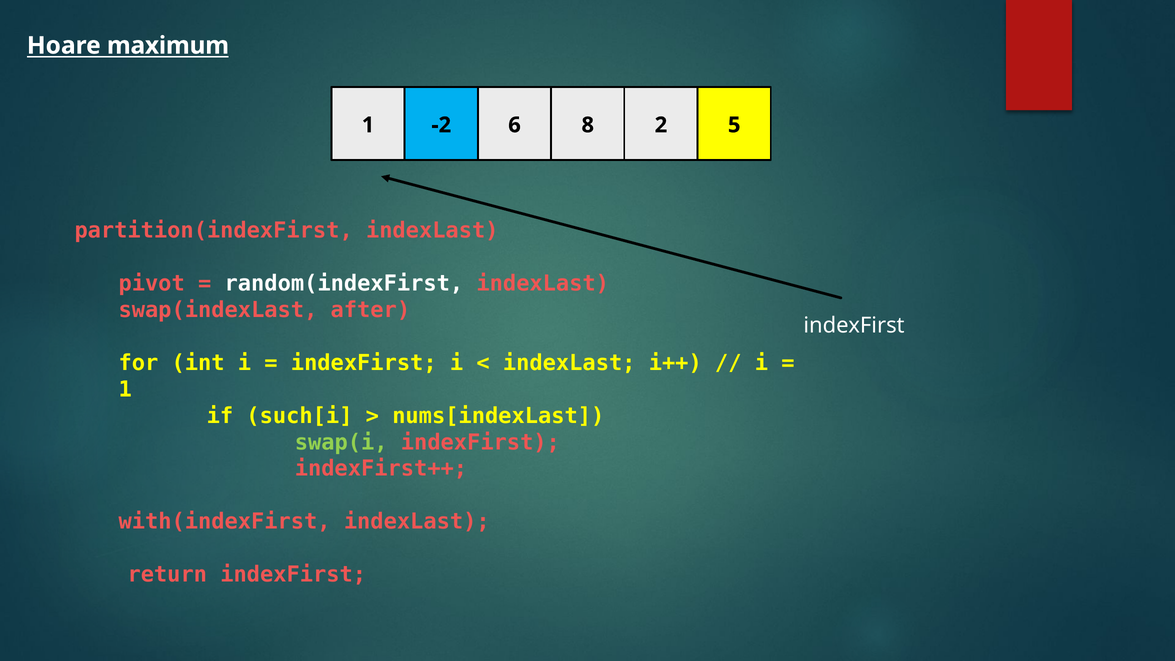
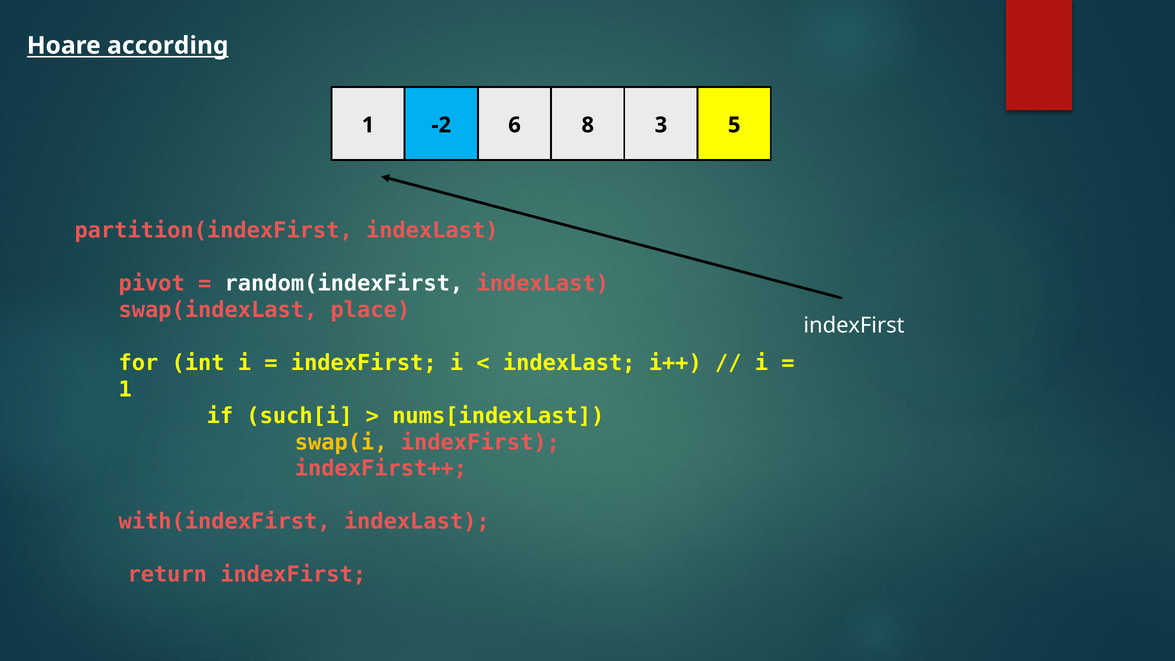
maximum: maximum -> according
2: 2 -> 3
after: after -> place
swap(i colour: light green -> yellow
